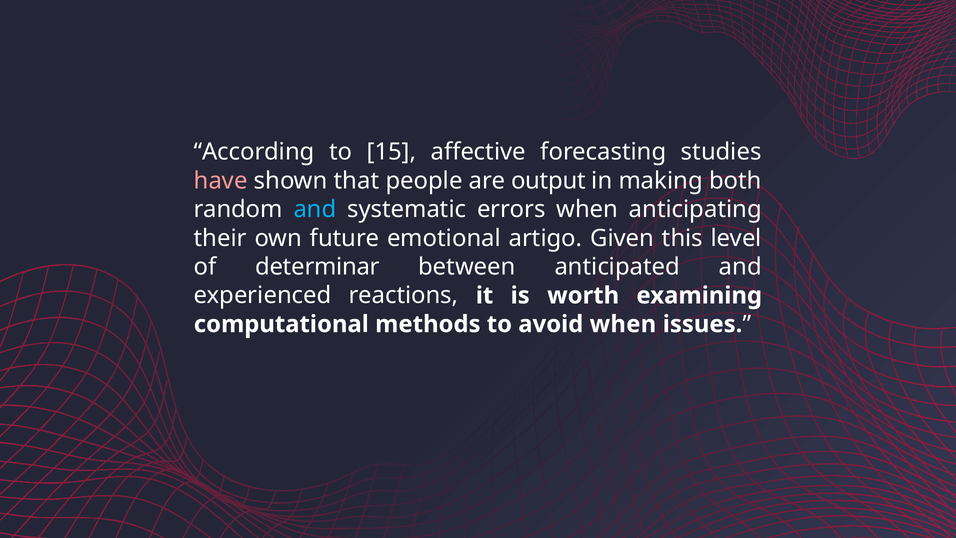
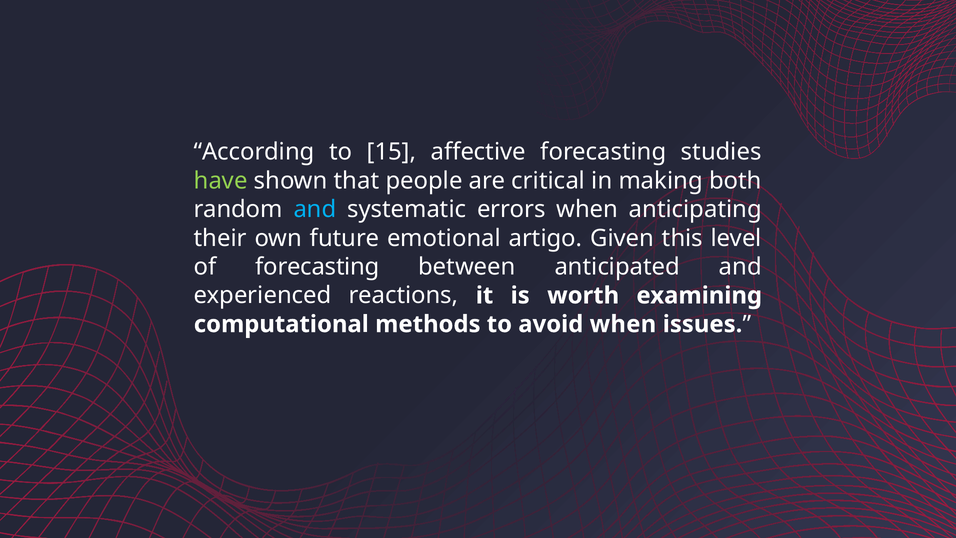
have colour: pink -> light green
output: output -> critical
of determinar: determinar -> forecasting
